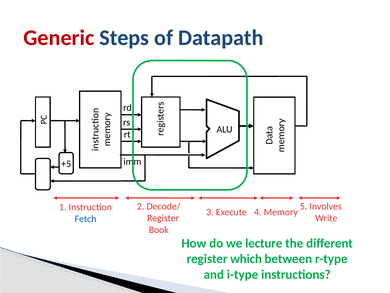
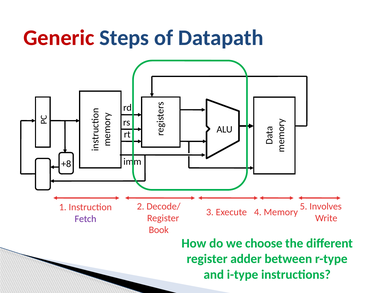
+5: +5 -> +8
Fetch colour: blue -> purple
lecture: lecture -> choose
which: which -> adder
